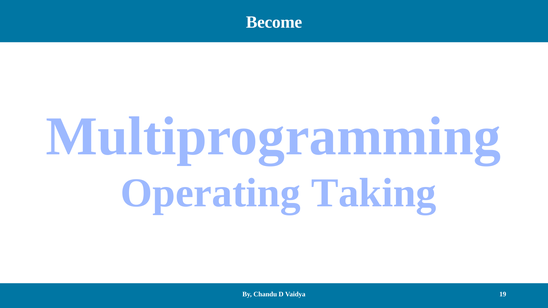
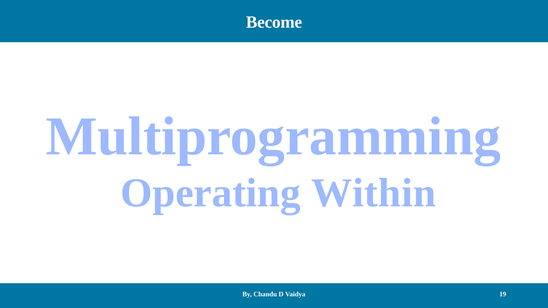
Taking: Taking -> Within
